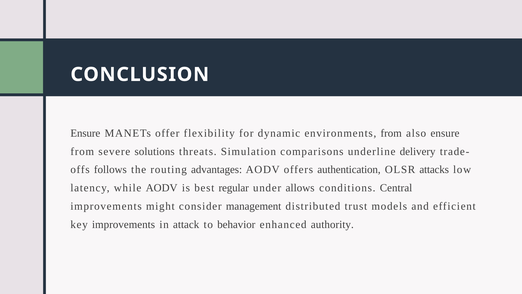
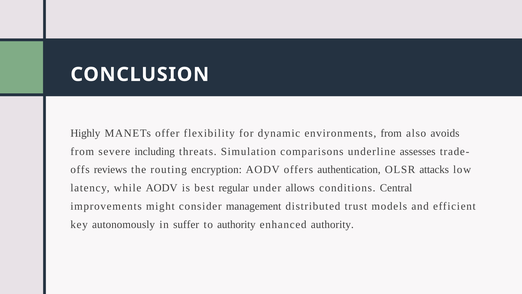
Ensure at (85, 133): Ensure -> Highly
also ensure: ensure -> avoids
solutions: solutions -> including
delivery: delivery -> assesses
follows: follows -> reviews
advantages: advantages -> encryption
key improvements: improvements -> autonomously
attack: attack -> suffer
to behavior: behavior -> authority
